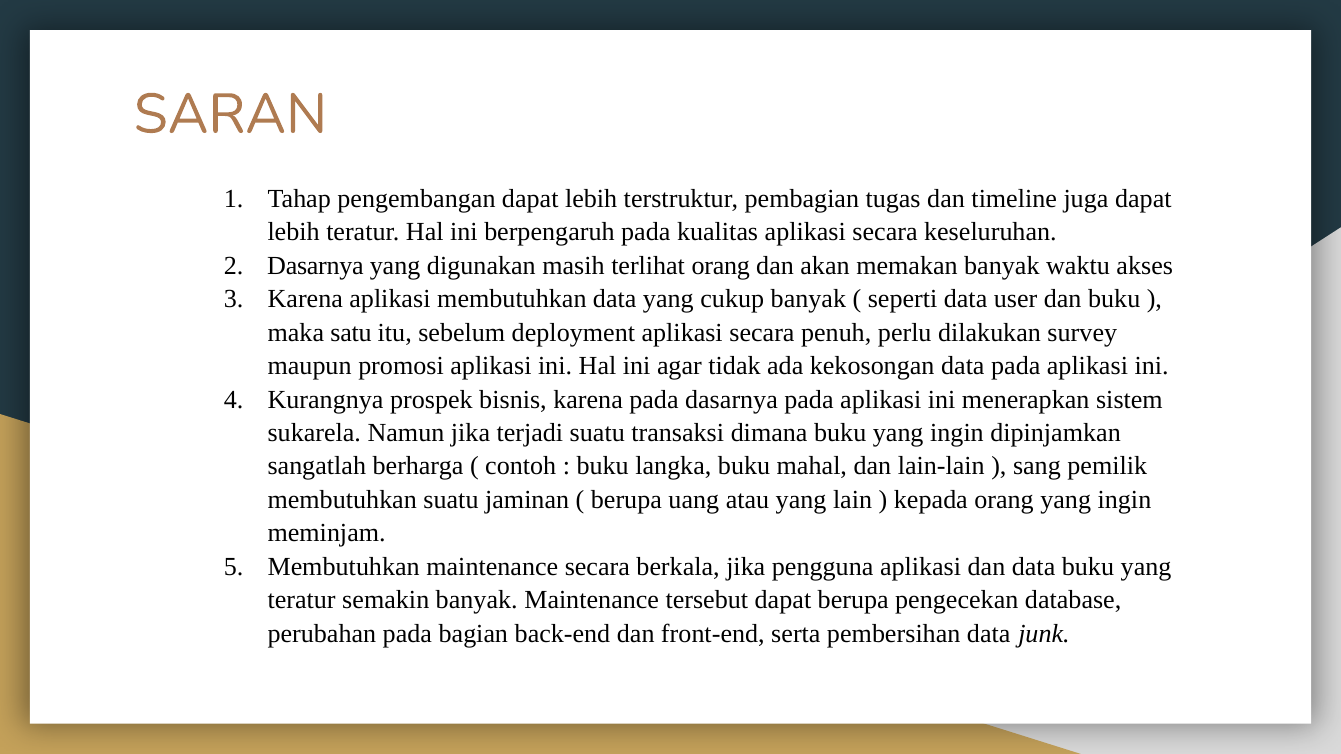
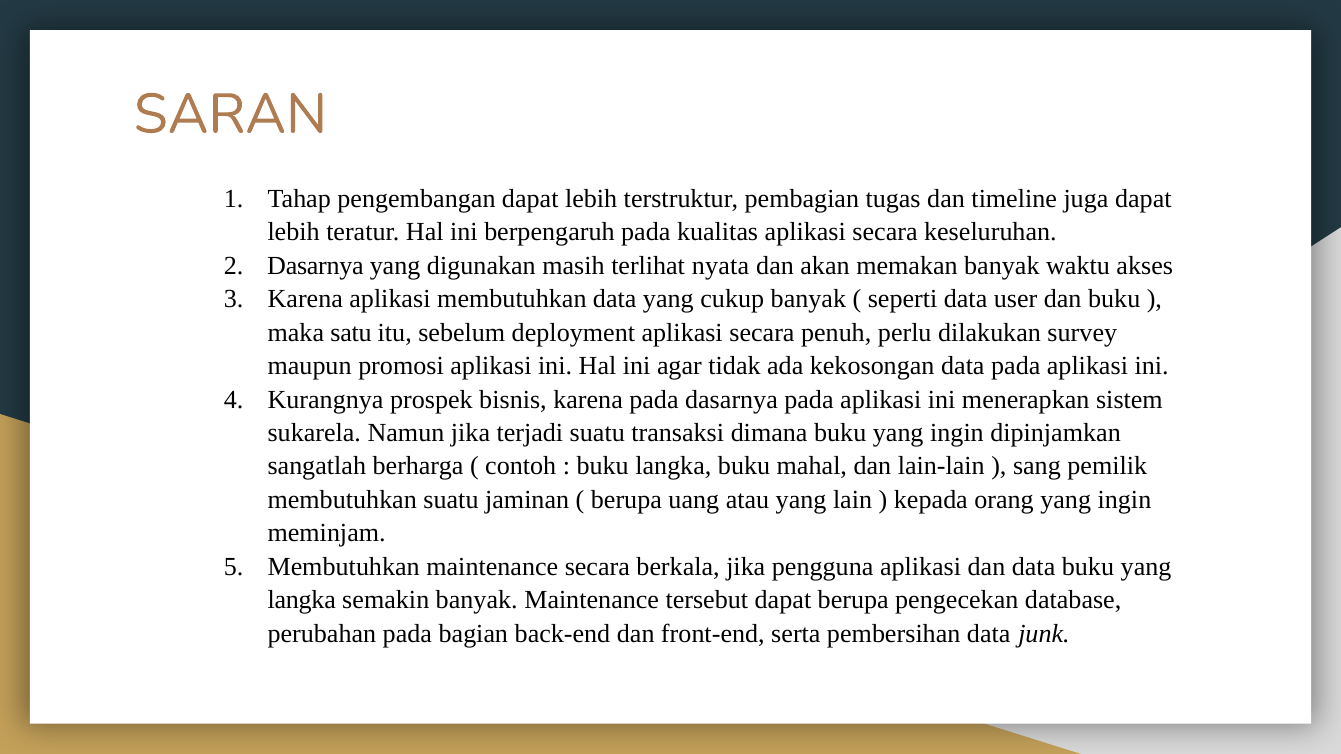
terlihat orang: orang -> nyata
teratur at (302, 600): teratur -> langka
